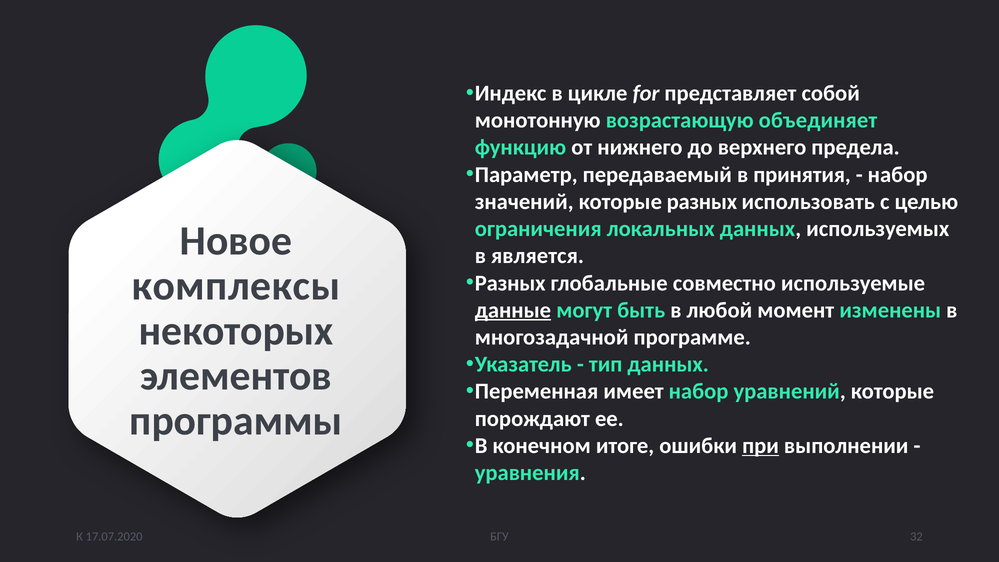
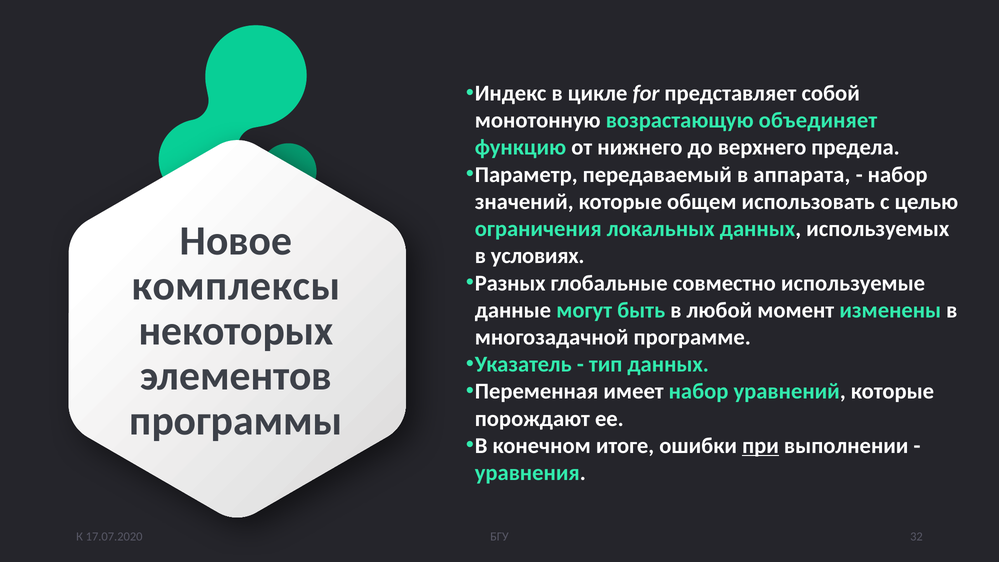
принятия: принятия -> аппарата
которые разных: разных -> общем
является: является -> условиях
данные underline: present -> none
